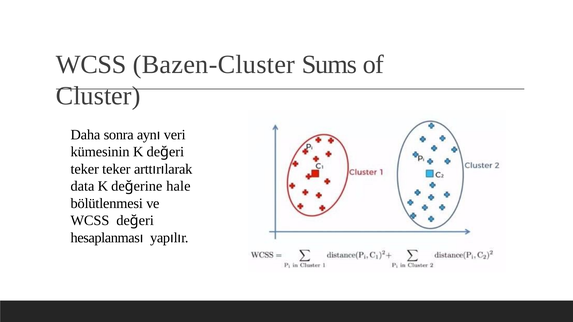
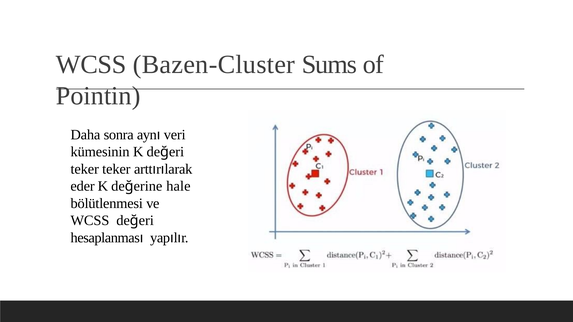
Cluster: Cluster -> Pointin
data: data -> eder
